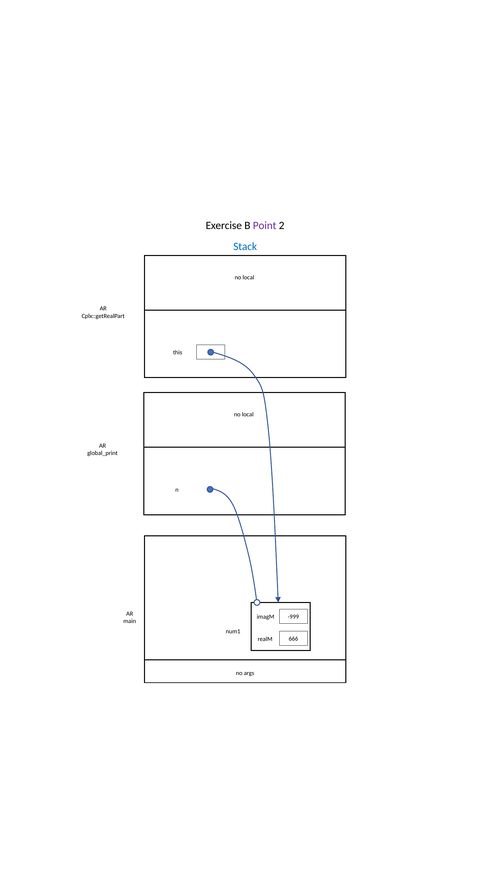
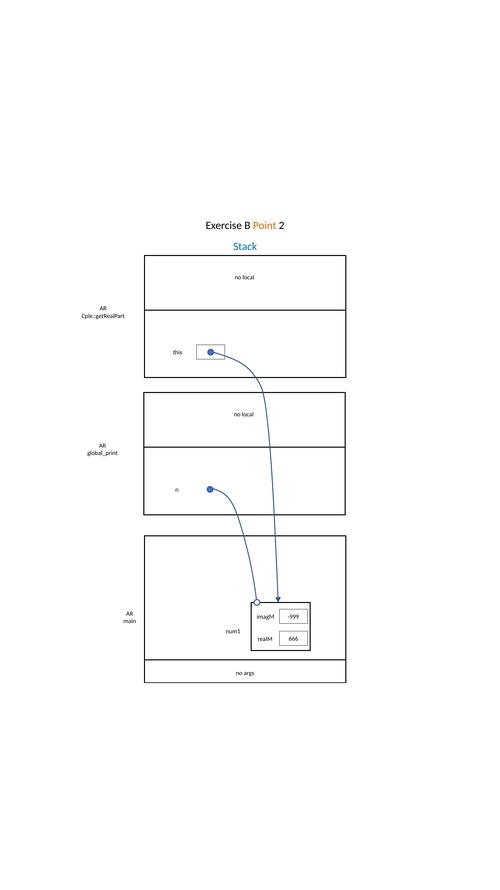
Point colour: purple -> orange
